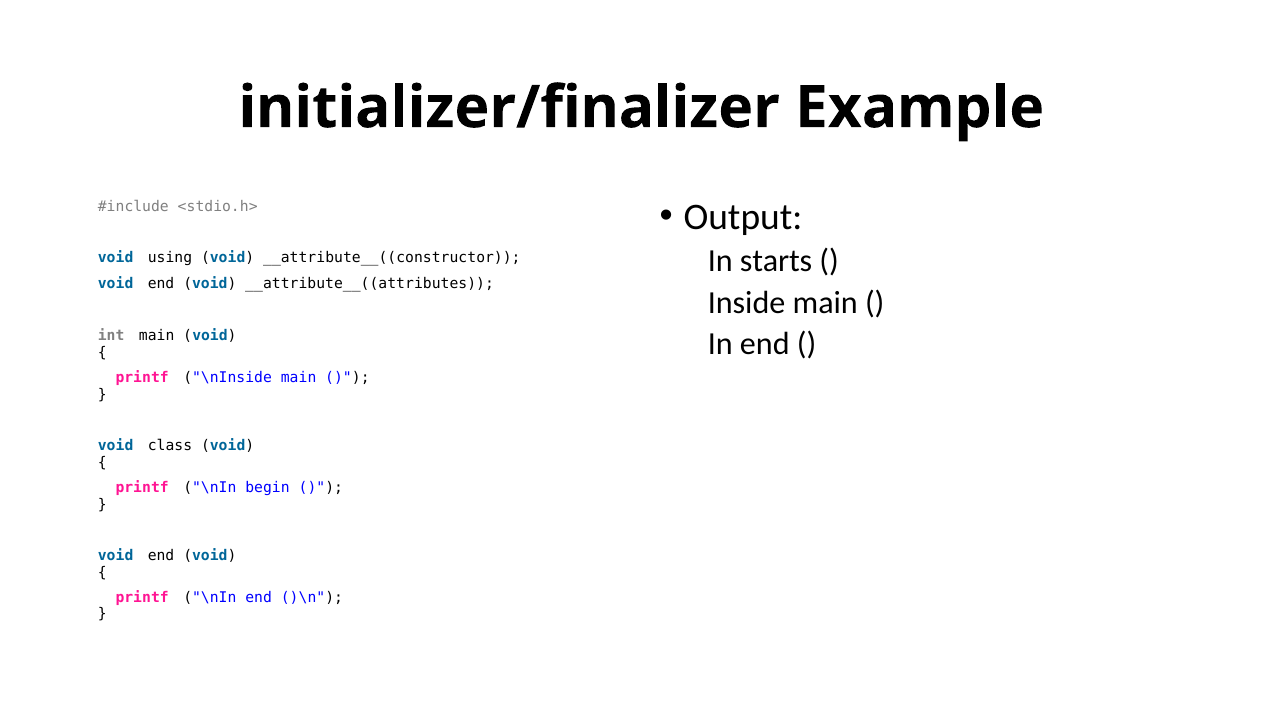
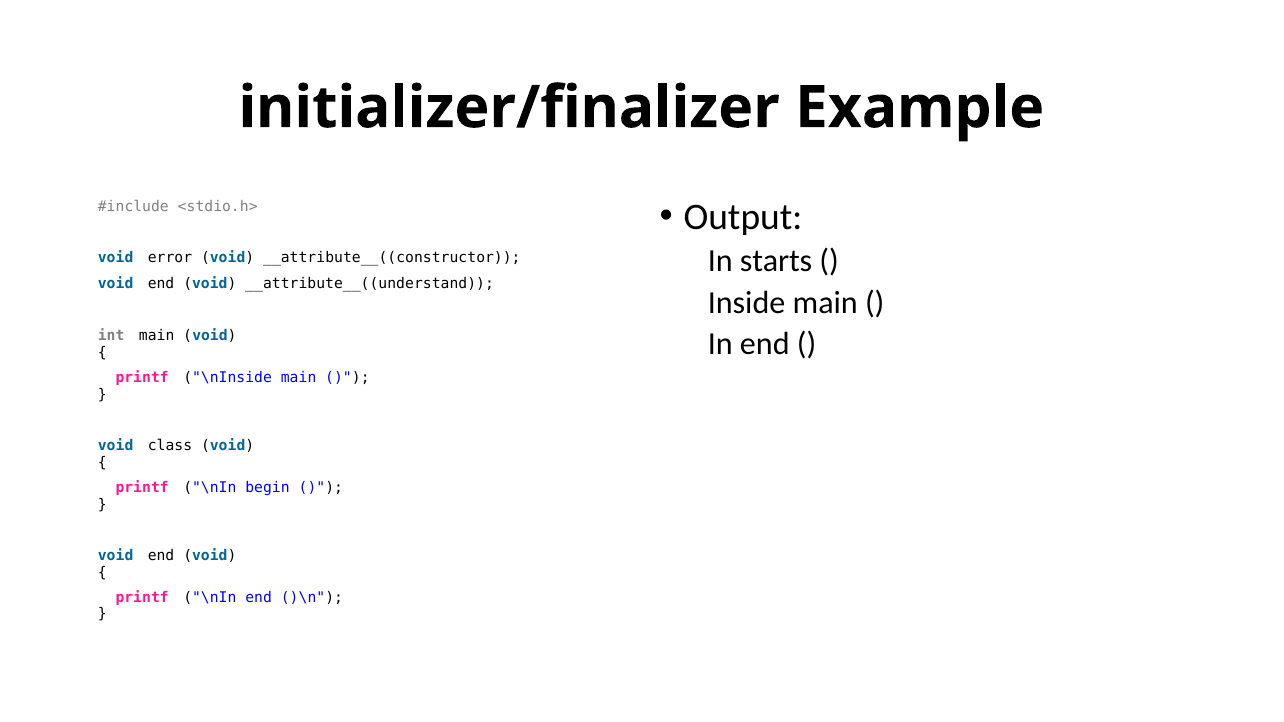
using: using -> error
__attribute__((attributes: __attribute__((attributes -> __attribute__((understand
